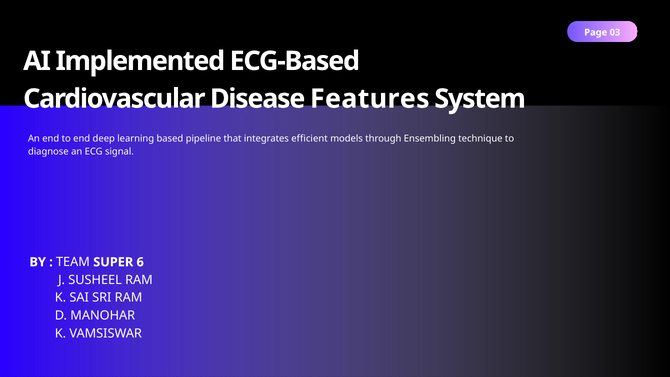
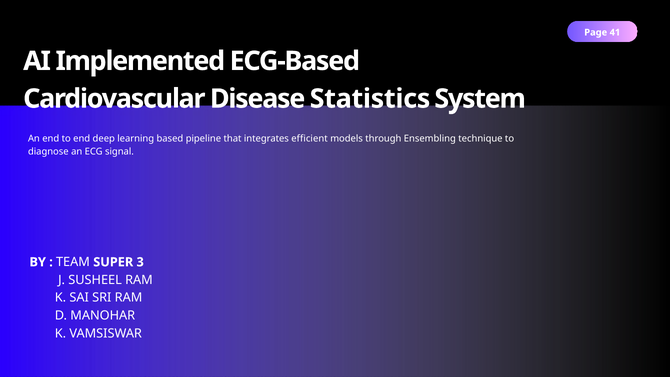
03: 03 -> 41
Features: Features -> Statistics
6: 6 -> 3
